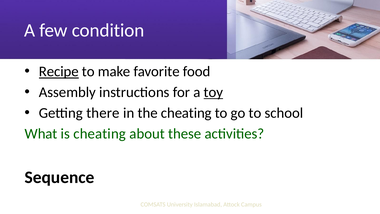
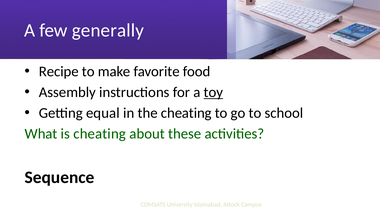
condition: condition -> generally
Recipe underline: present -> none
there: there -> equal
